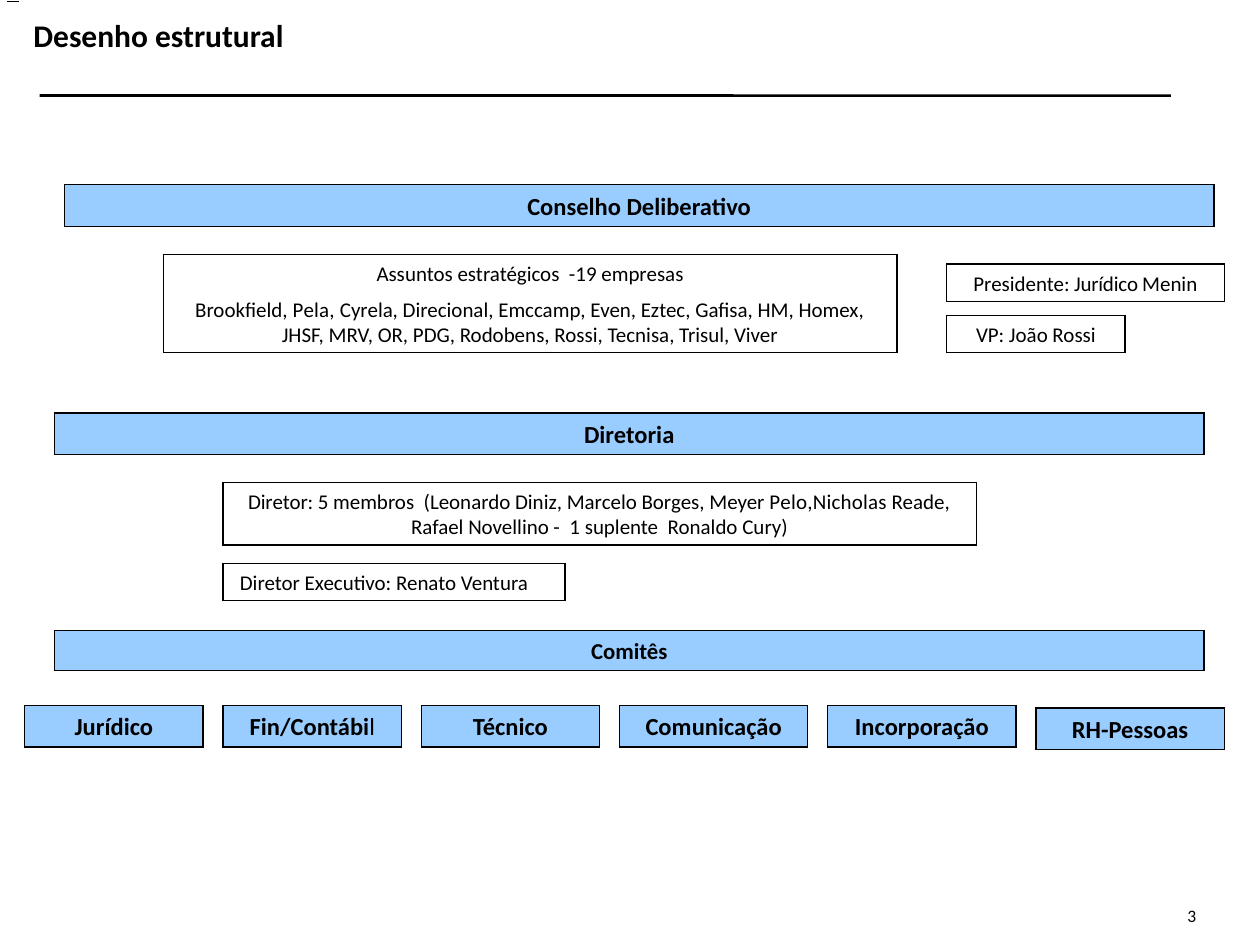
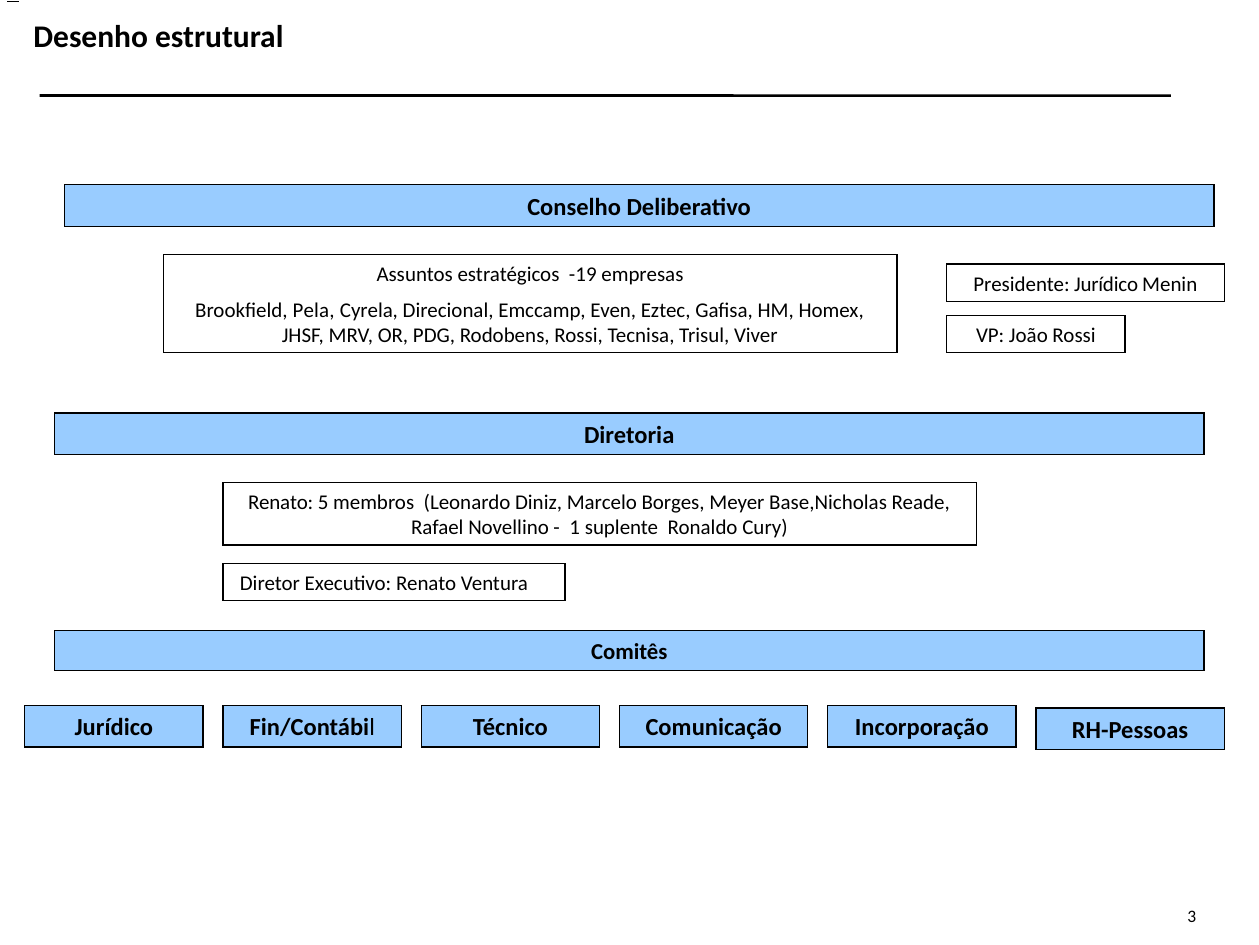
Diretor at (281, 502): Diretor -> Renato
Pelo,Nicholas: Pelo,Nicholas -> Base,Nicholas
